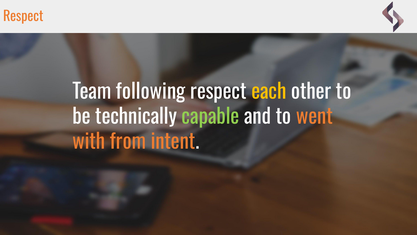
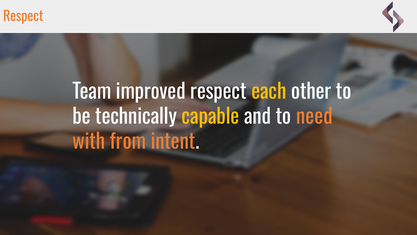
following: following -> improved
capable colour: light green -> yellow
went: went -> need
